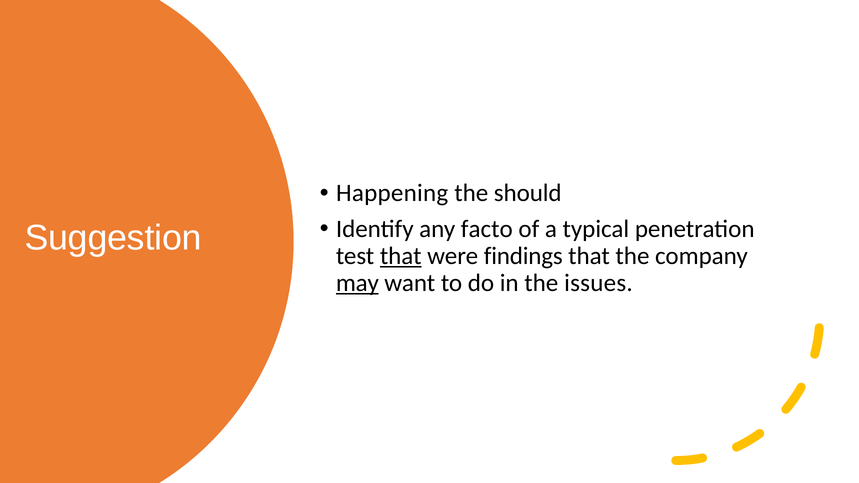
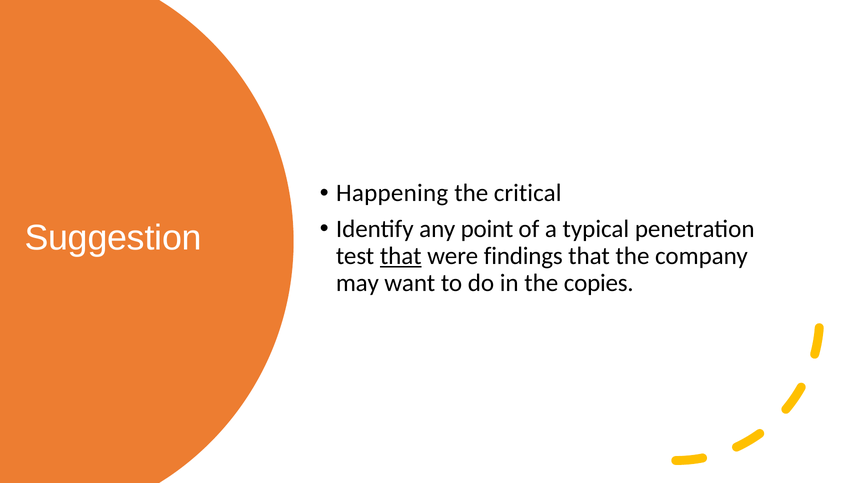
should: should -> critical
facto: facto -> point
may underline: present -> none
issues: issues -> copies
